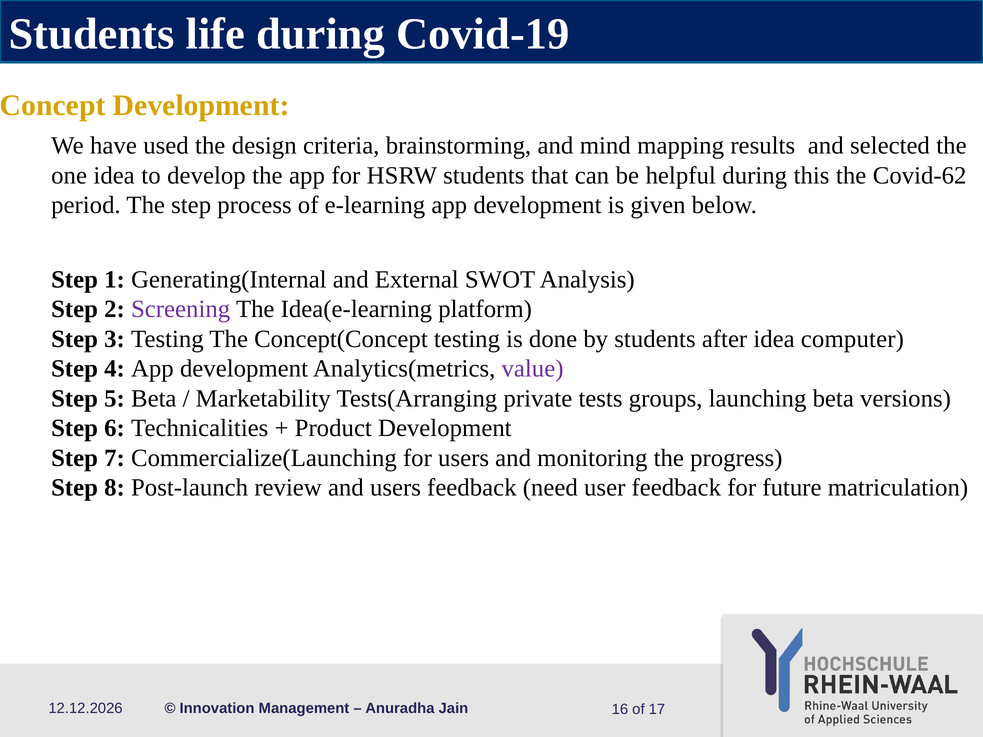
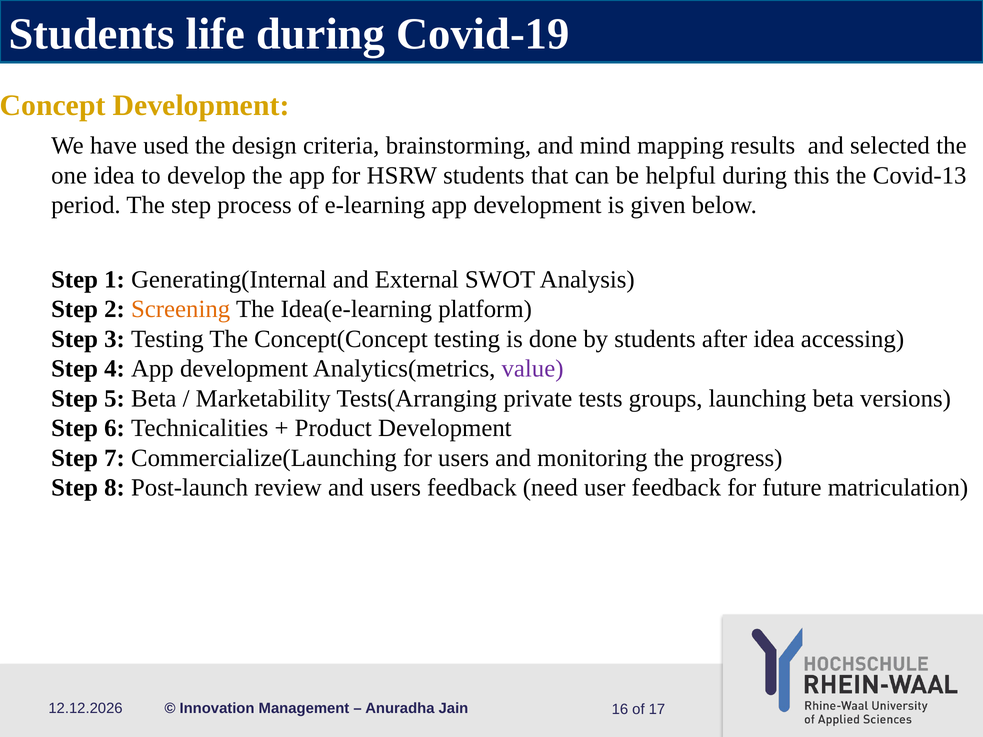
Covid-62: Covid-62 -> Covid-13
Screening colour: purple -> orange
computer: computer -> accessing
